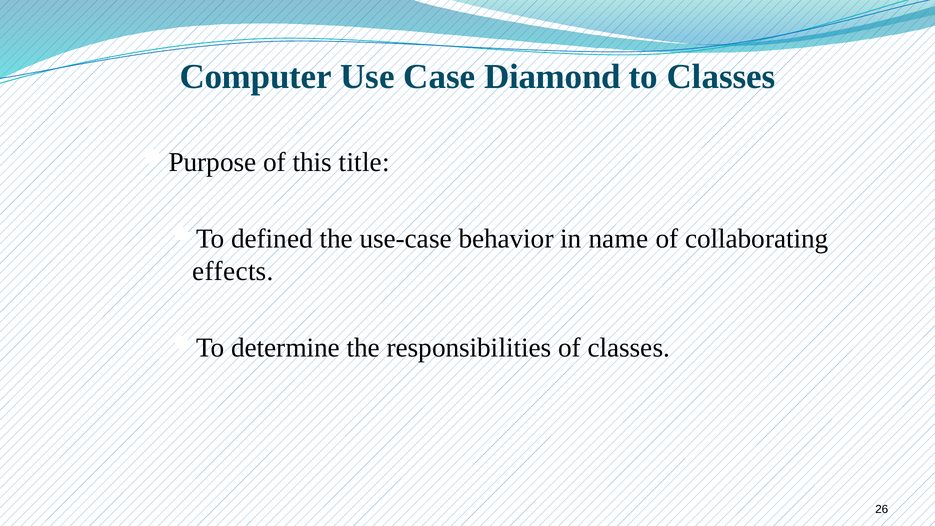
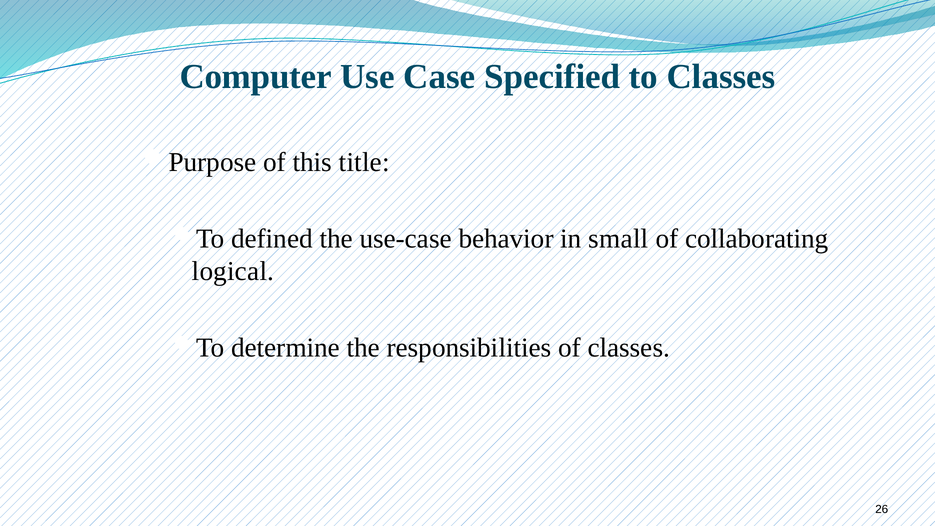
Diamond: Diamond -> Specified
name: name -> small
effects: effects -> logical
